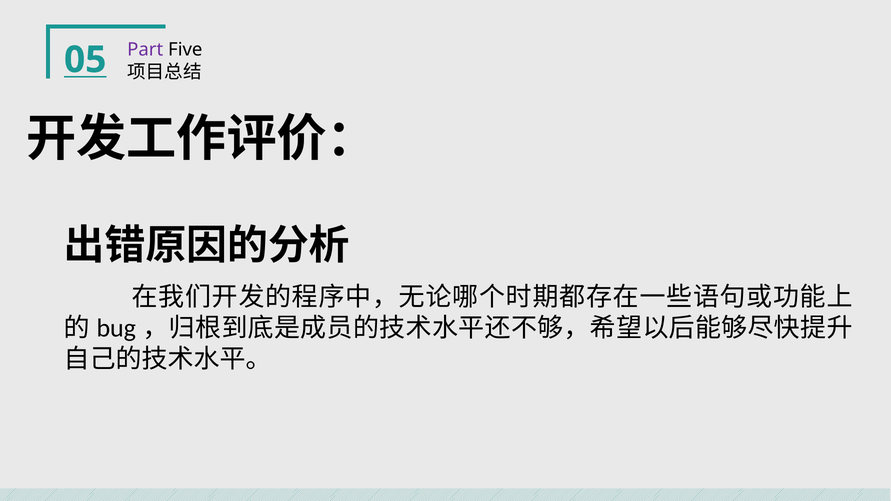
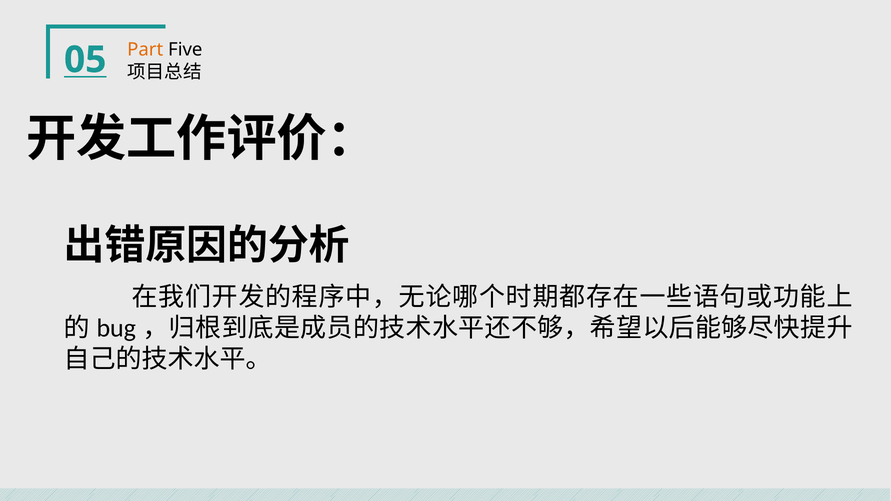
Part colour: purple -> orange
